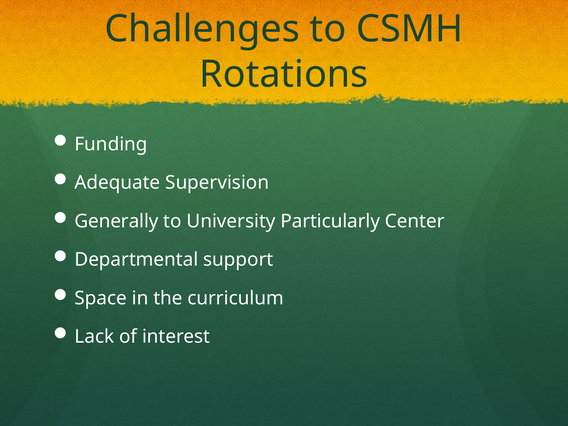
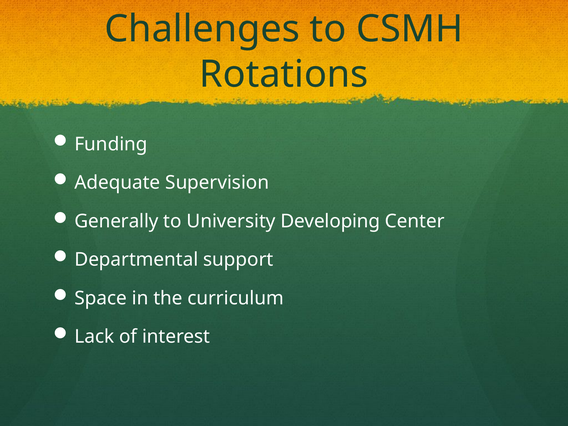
Particularly: Particularly -> Developing
